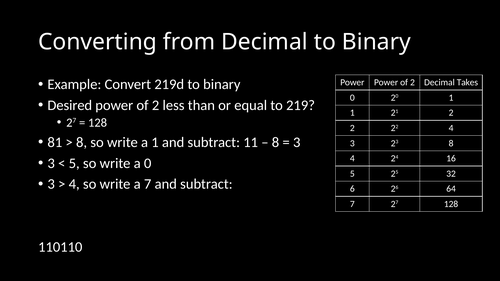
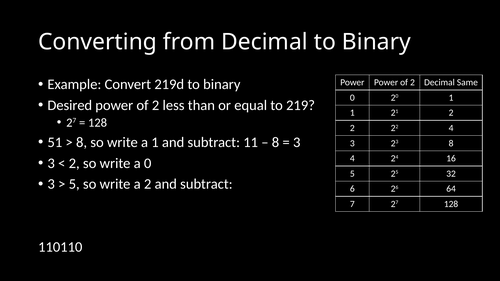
Takes: Takes -> Same
81: 81 -> 51
5 at (74, 163): 5 -> 2
4 at (74, 184): 4 -> 5
a 7: 7 -> 2
